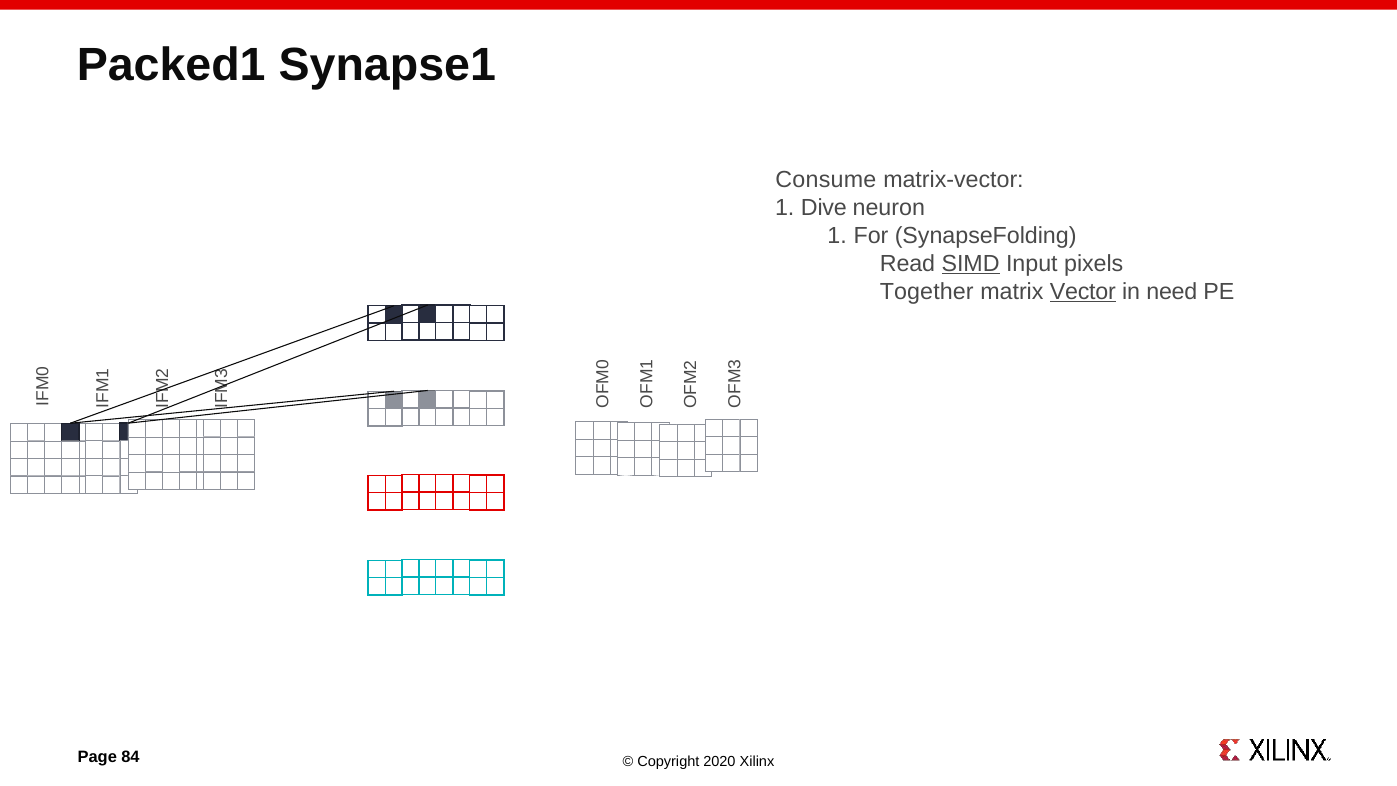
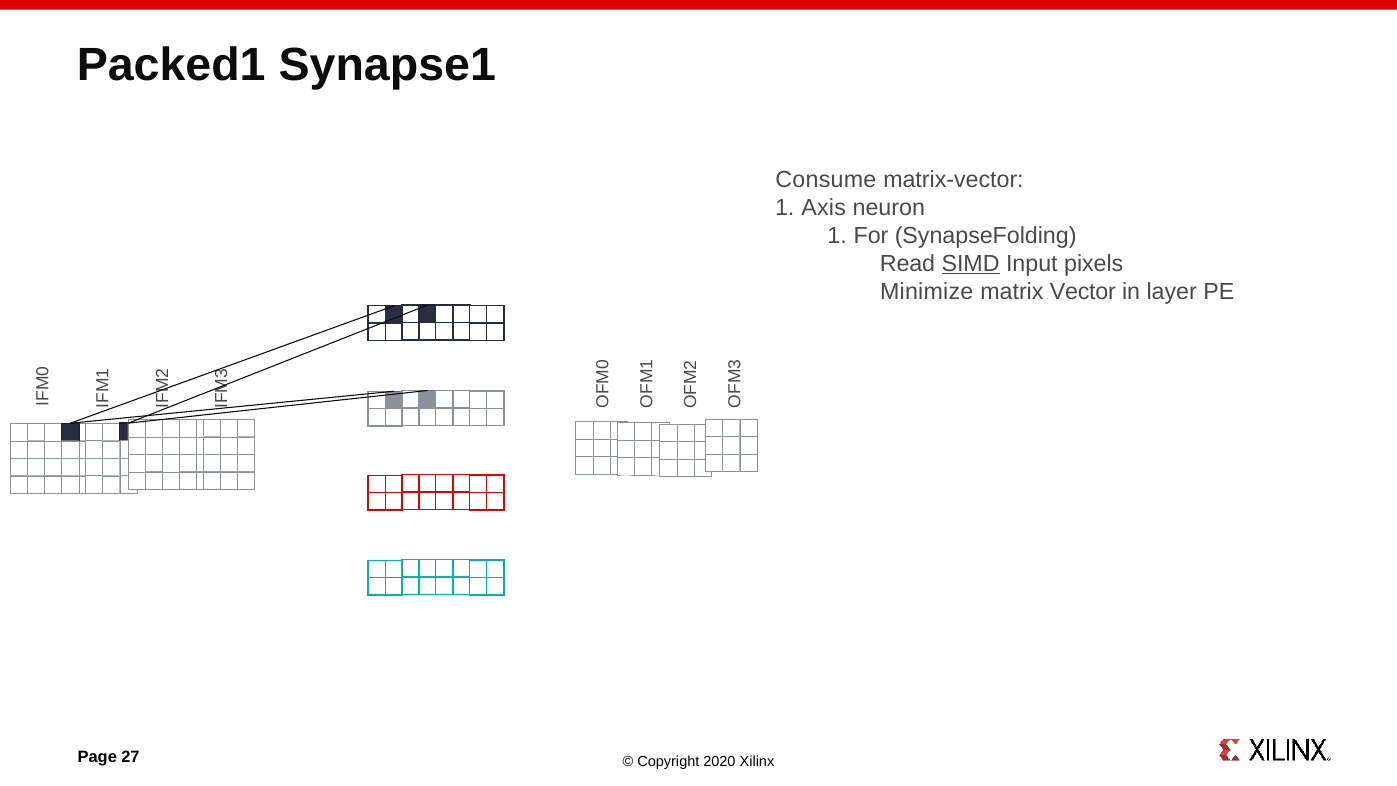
Dive: Dive -> Axis
Together: Together -> Minimize
Vector underline: present -> none
need: need -> layer
84: 84 -> 27
